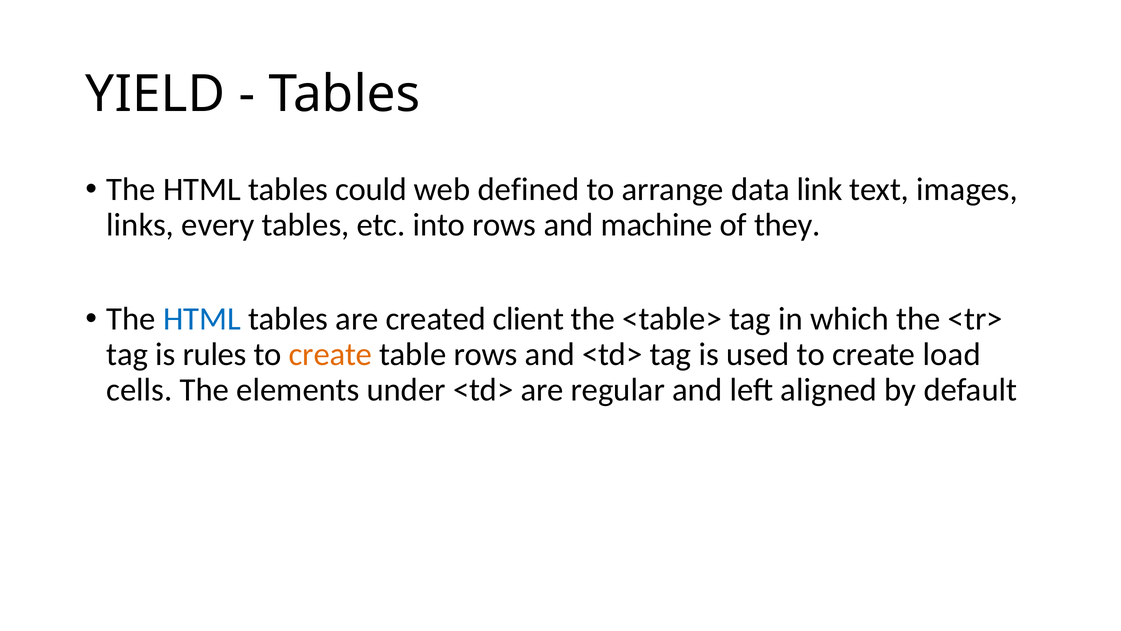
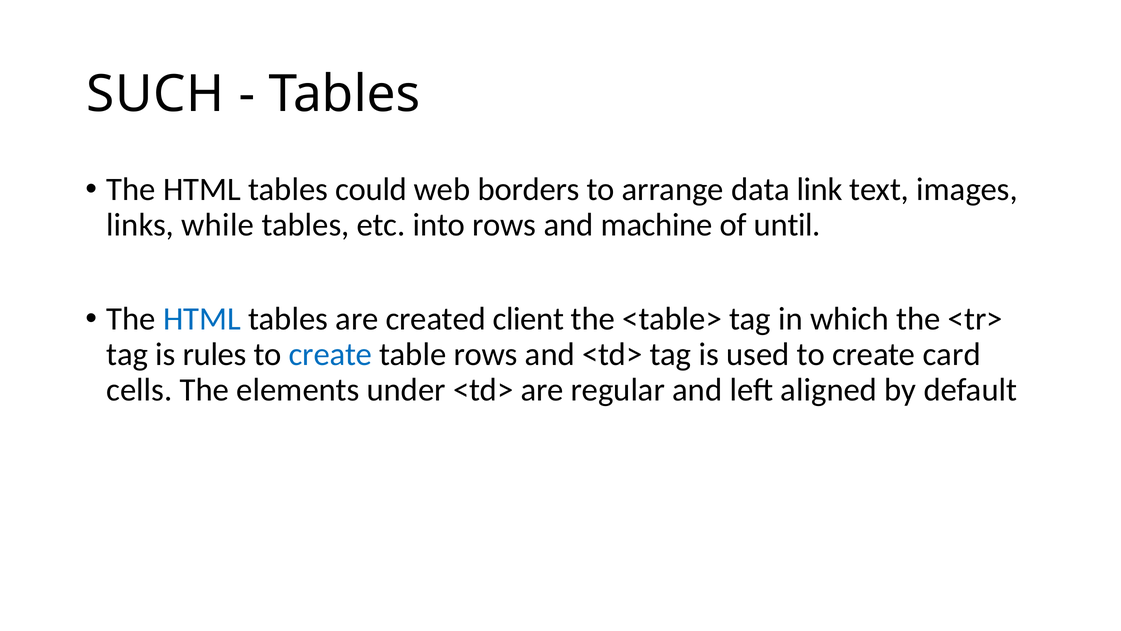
YIELD: YIELD -> SUCH
defined: defined -> borders
every: every -> while
they: they -> until
create at (330, 354) colour: orange -> blue
load: load -> card
